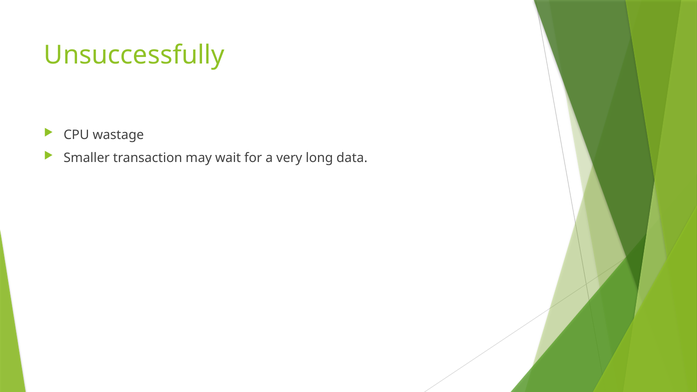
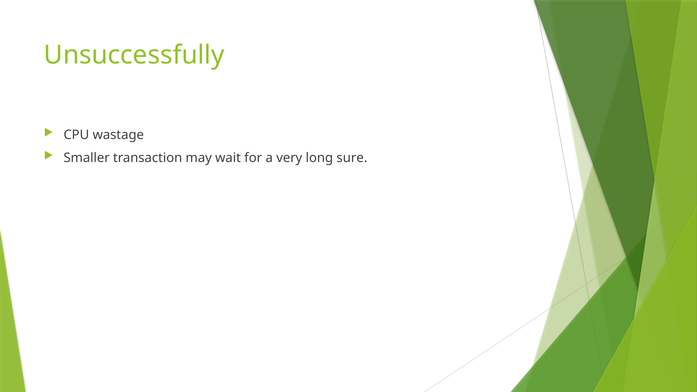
data: data -> sure
